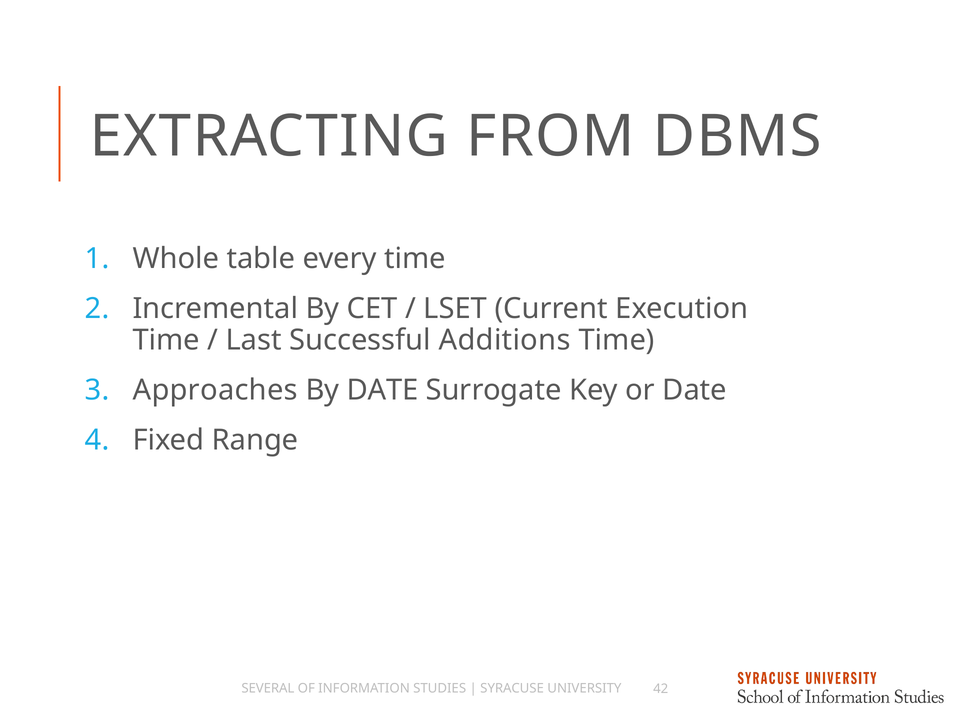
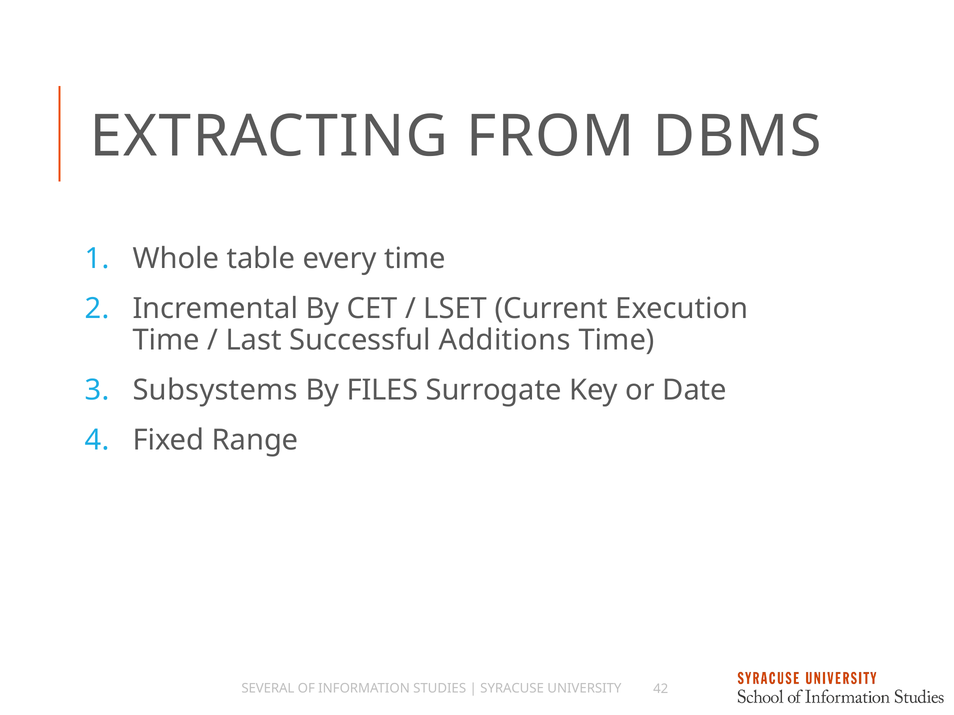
Approaches: Approaches -> Subsystems
By DATE: DATE -> FILES
